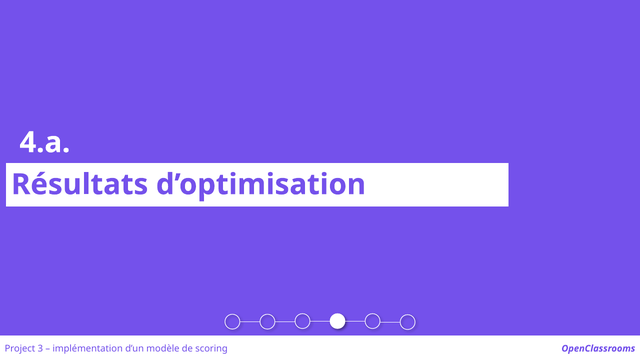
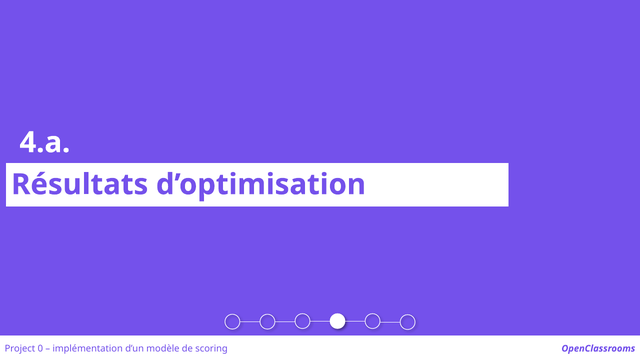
3: 3 -> 0
